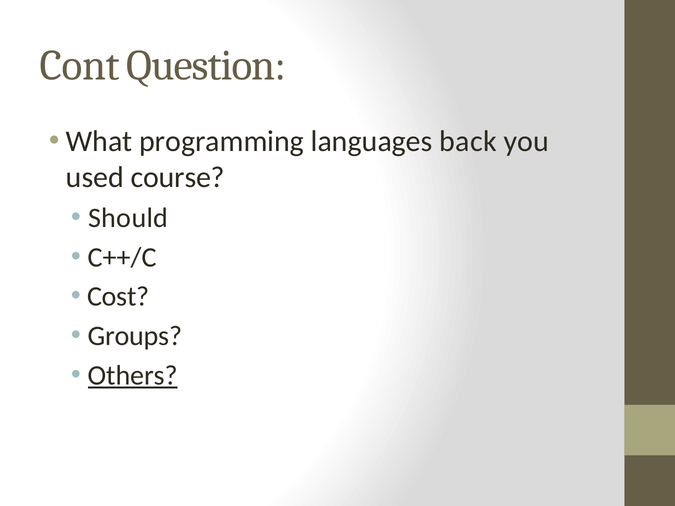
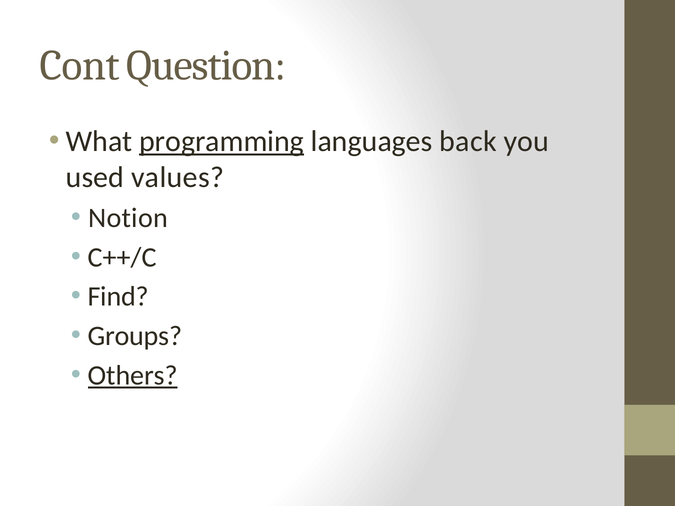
programming underline: none -> present
course: course -> values
Should: Should -> Notion
Cost: Cost -> Find
